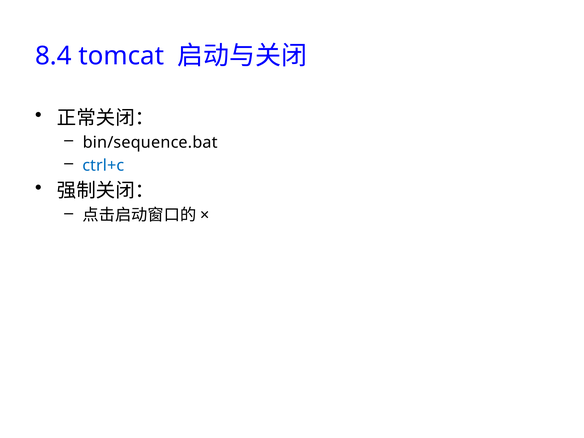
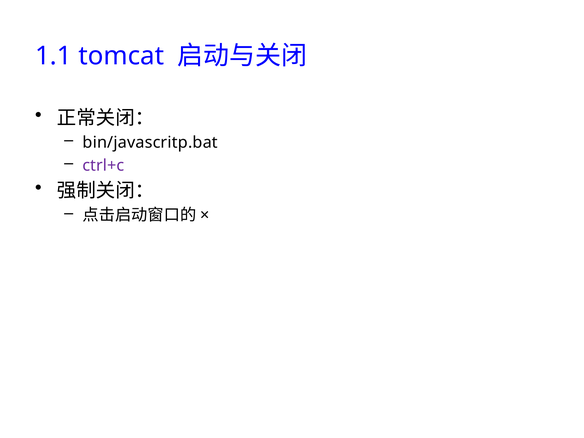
8.4: 8.4 -> 1.1
bin/sequence.bat: bin/sequence.bat -> bin/javascritp.bat
ctrl+c colour: blue -> purple
